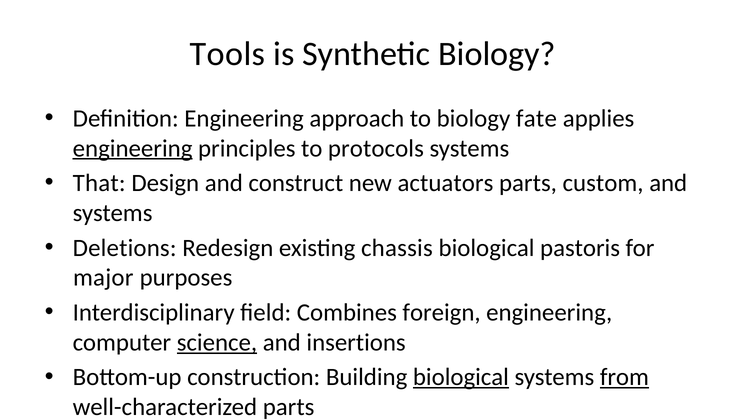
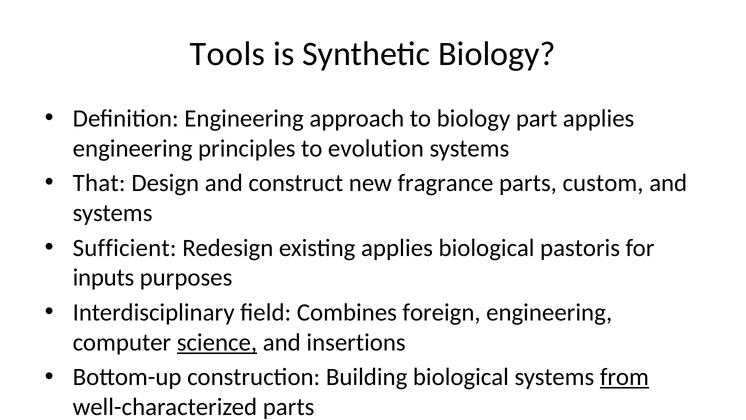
fate: fate -> part
engineering at (133, 148) underline: present -> none
protocols: protocols -> evolution
actuators: actuators -> fragrance
Deletions: Deletions -> Sufficient
existing chassis: chassis -> applies
major: major -> inputs
biological at (461, 377) underline: present -> none
